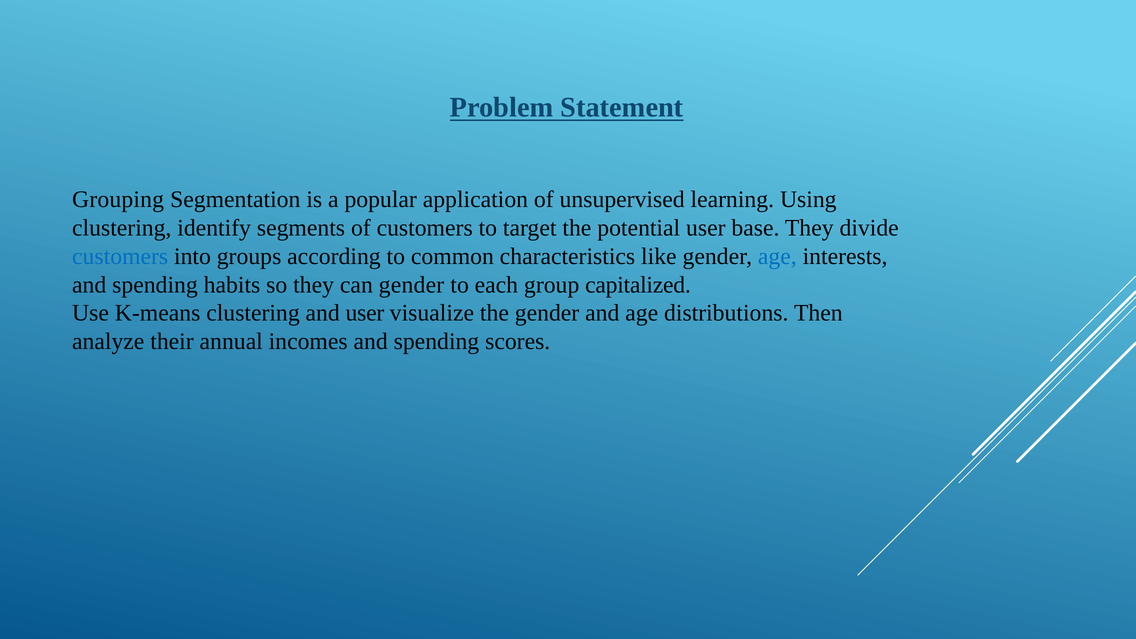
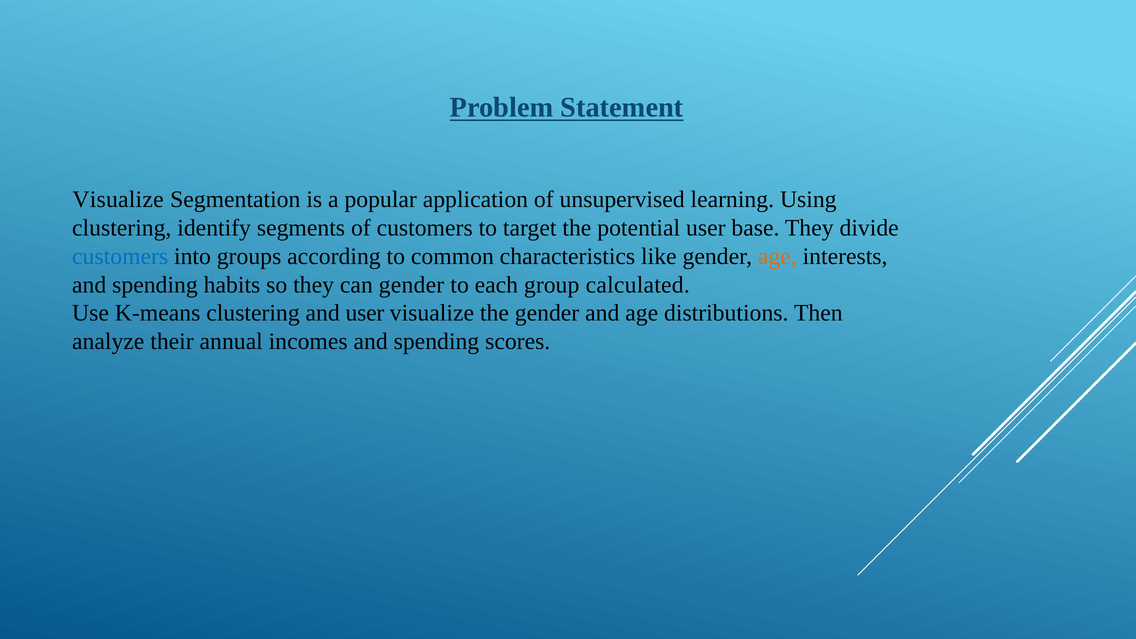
Grouping at (118, 200): Grouping -> Visualize
age at (777, 256) colour: blue -> orange
capitalized: capitalized -> calculated
